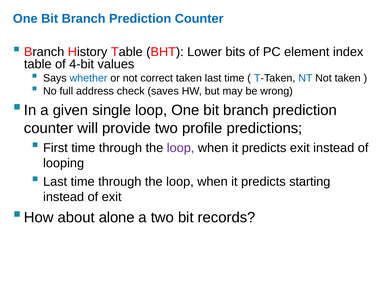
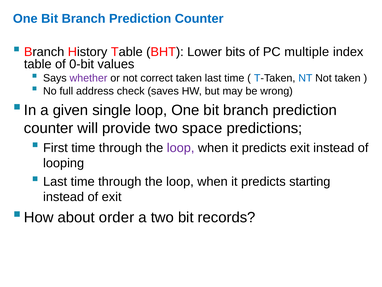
element: element -> multiple
4-bit: 4-bit -> 0-bit
whether colour: blue -> purple
profile: profile -> space
alone: alone -> order
